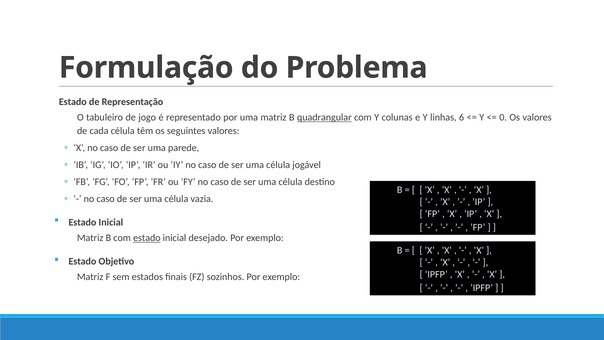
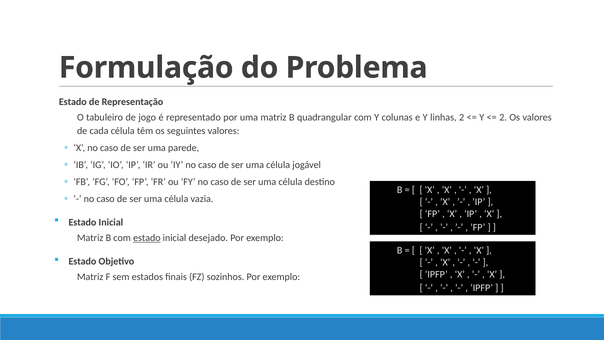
quadrangular underline: present -> none
linhas 6: 6 -> 2
0 at (503, 117): 0 -> 2
